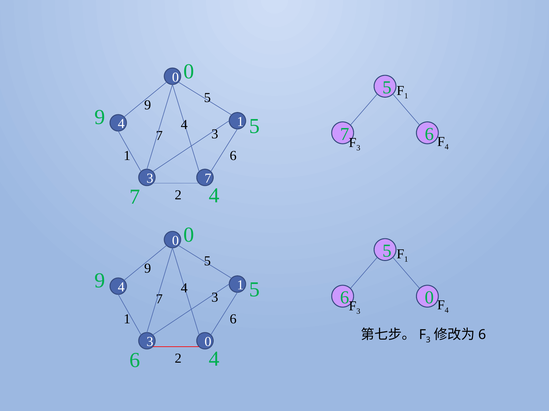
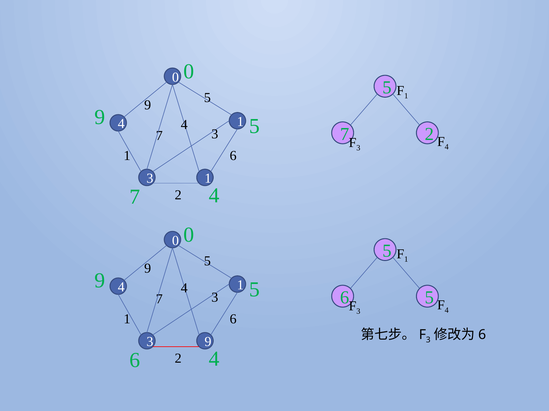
7 6: 6 -> 2
3 7: 7 -> 1
0 at (430, 298): 0 -> 5
3 0: 0 -> 9
